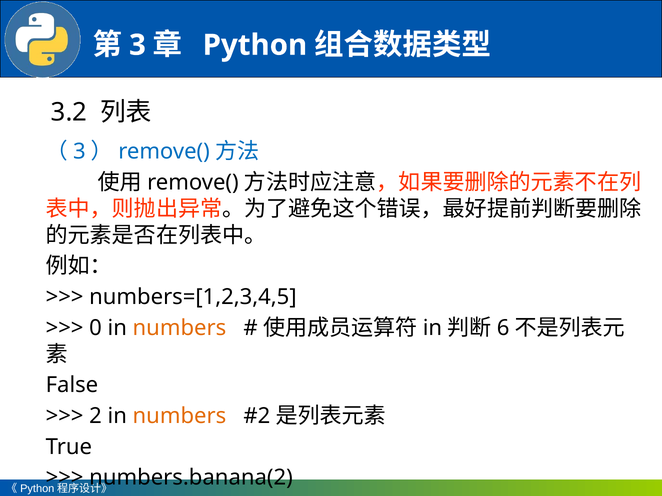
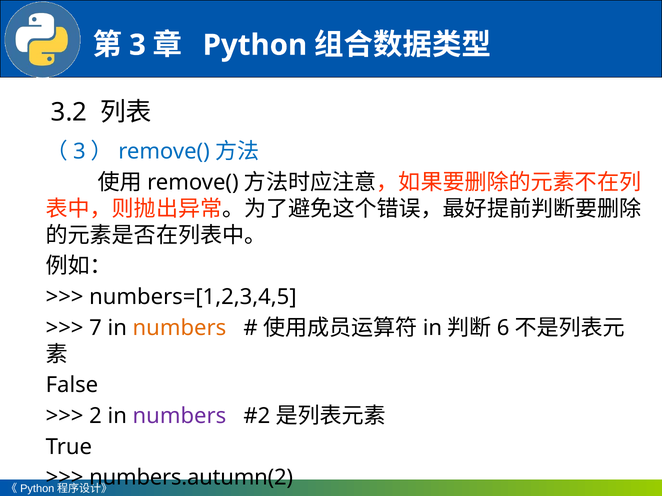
0: 0 -> 7
numbers at (179, 416) colour: orange -> purple
numbers.banana(2: numbers.banana(2 -> numbers.autumn(2
